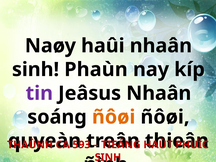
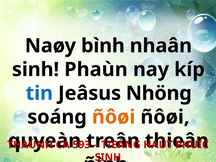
haûi: haûi -> bình
tin colour: purple -> blue
Jeâsus Nhaân: Nhaân -> Nhöng
